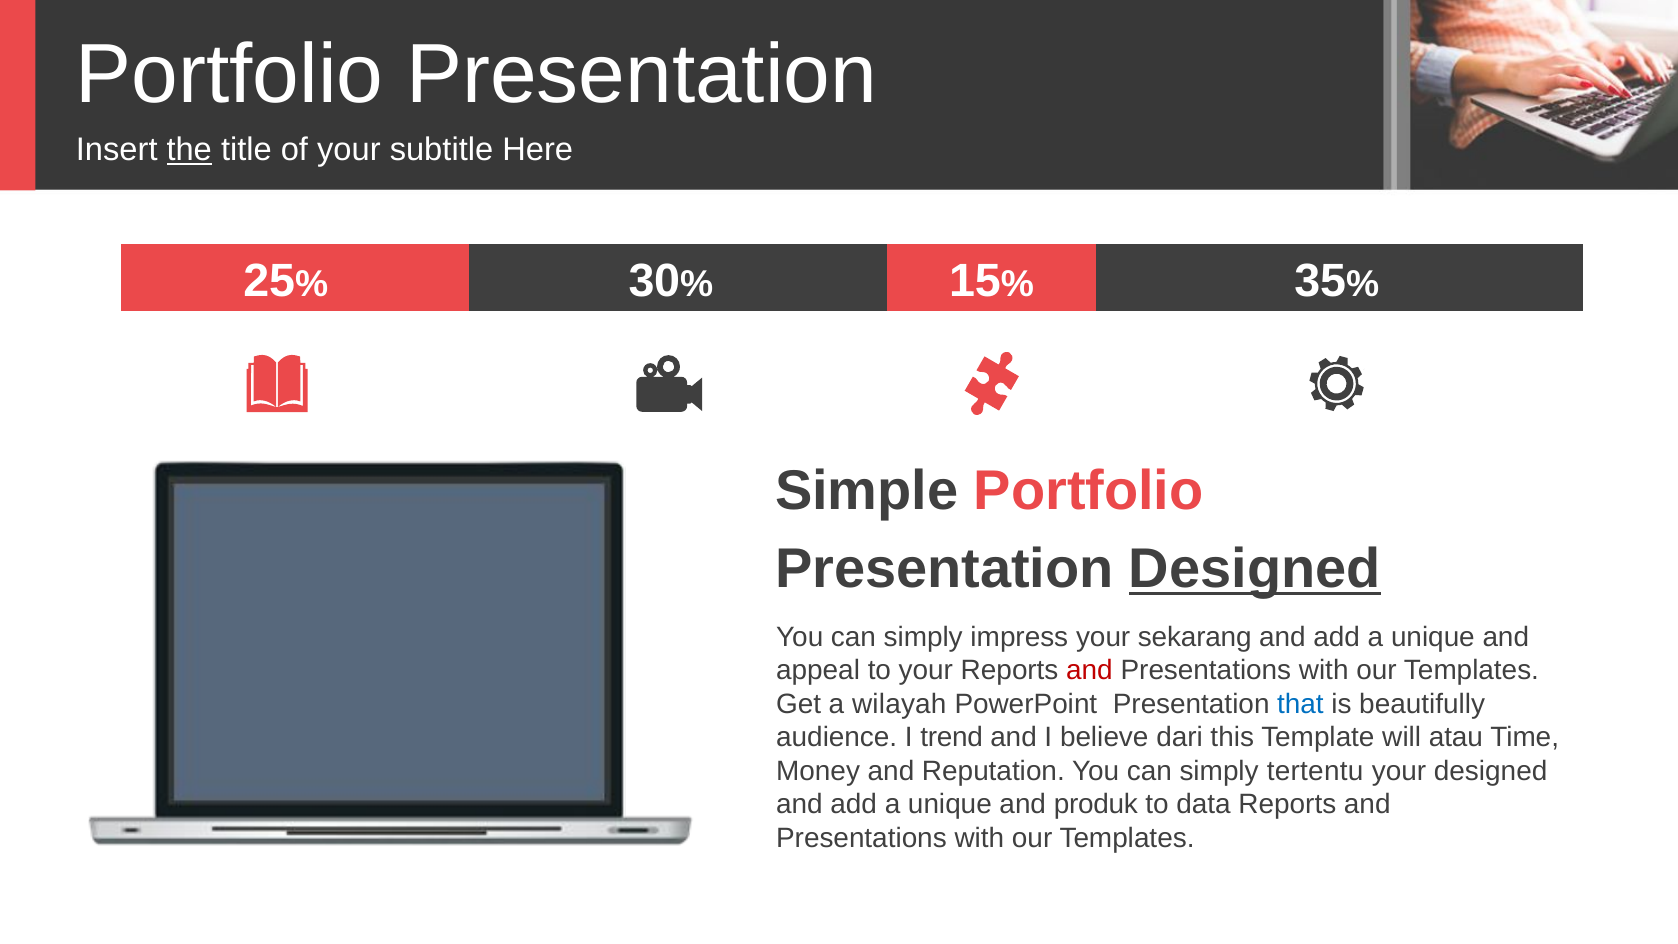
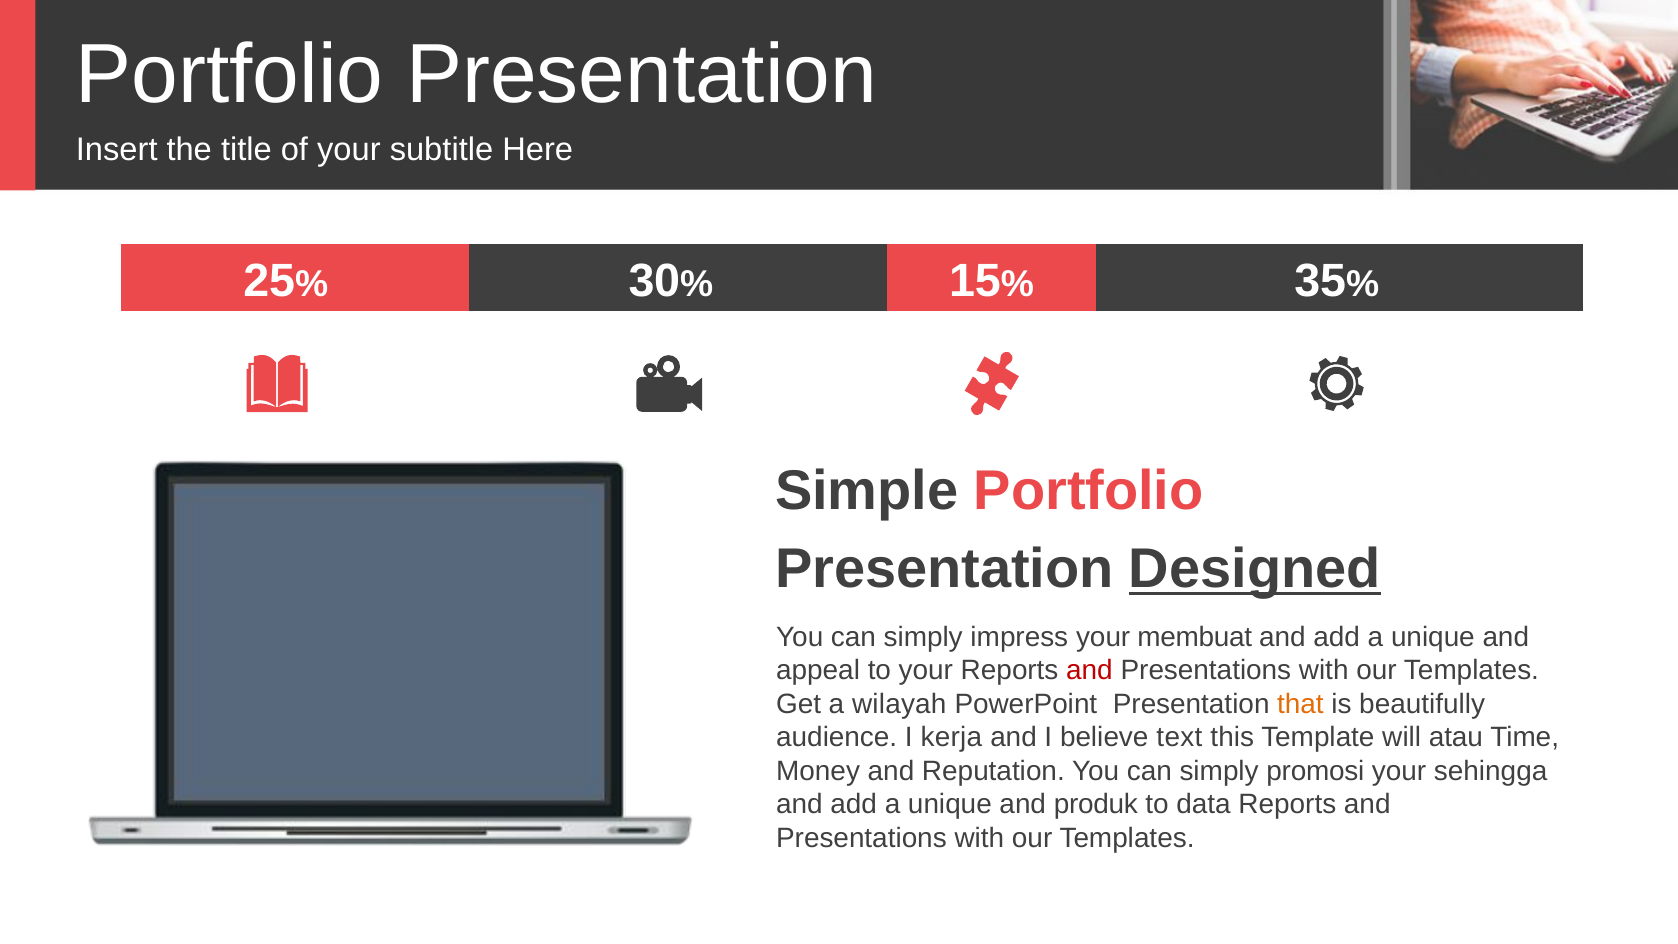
the underline: present -> none
sekarang: sekarang -> membuat
that colour: blue -> orange
trend: trend -> kerja
dari: dari -> text
tertentu: tertentu -> promosi
your designed: designed -> sehingga
